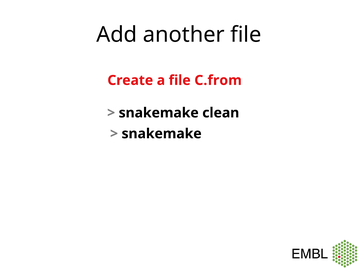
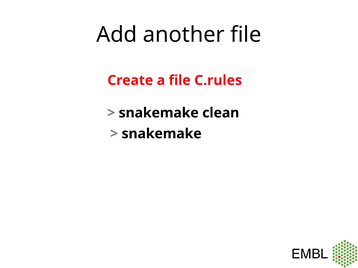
C.from: C.from -> C.rules
